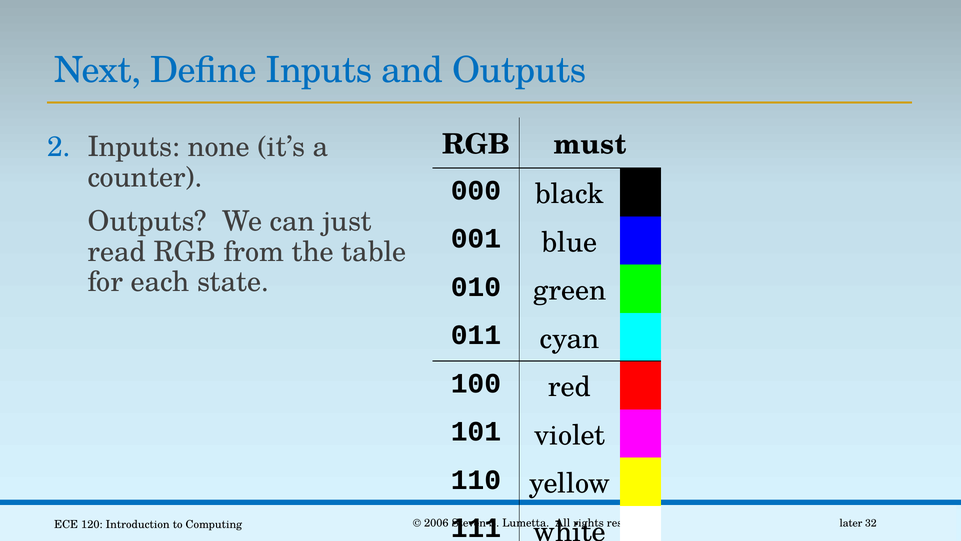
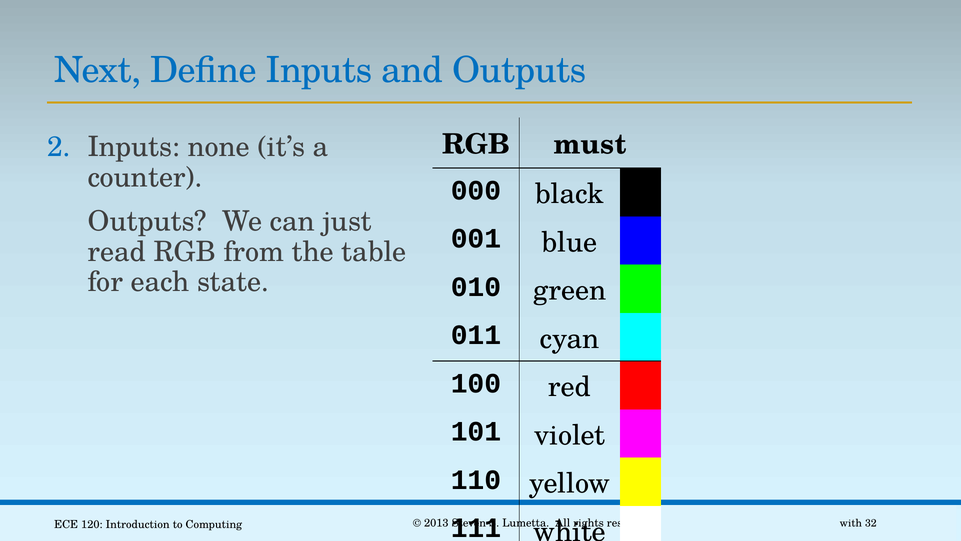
2006: 2006 -> 2013
later: later -> with
